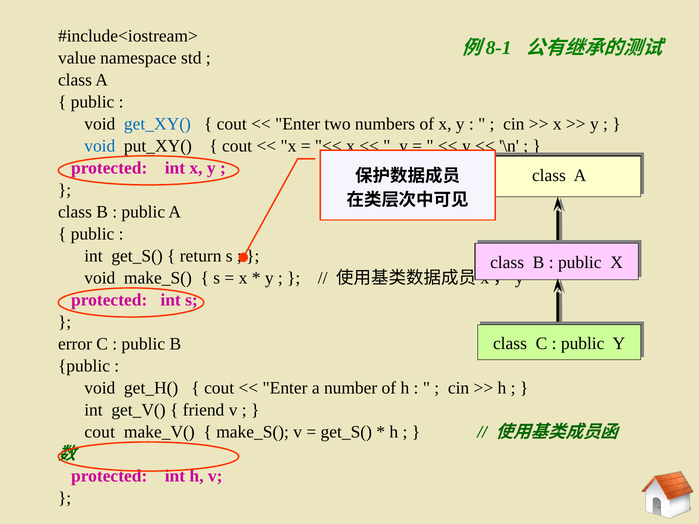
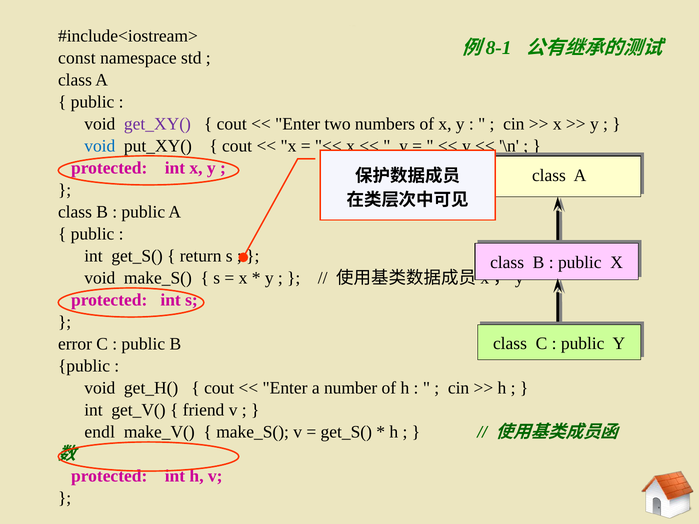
value: value -> const
get_XY( colour: blue -> purple
cout at (100, 432): cout -> endl
